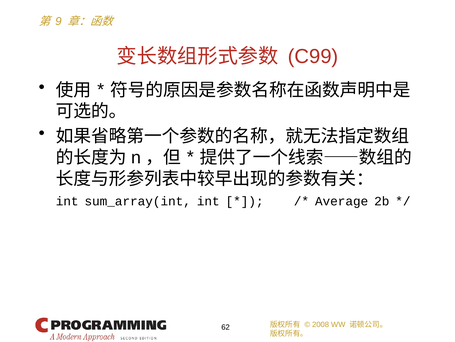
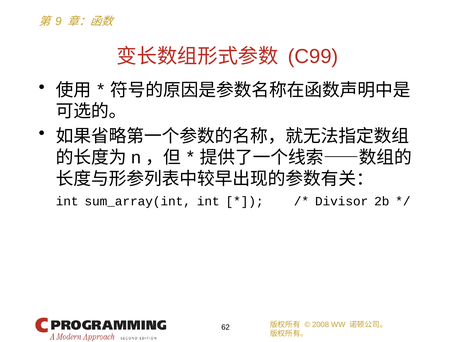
Average: Average -> Divisor
